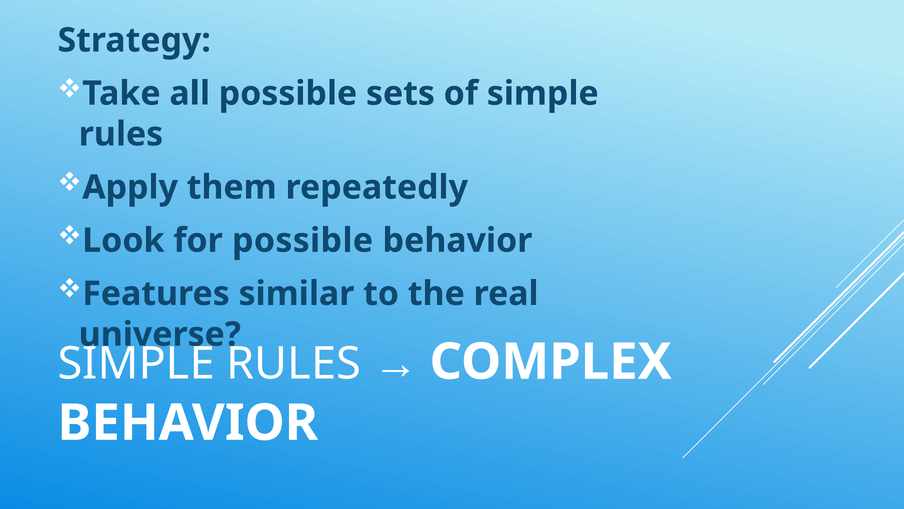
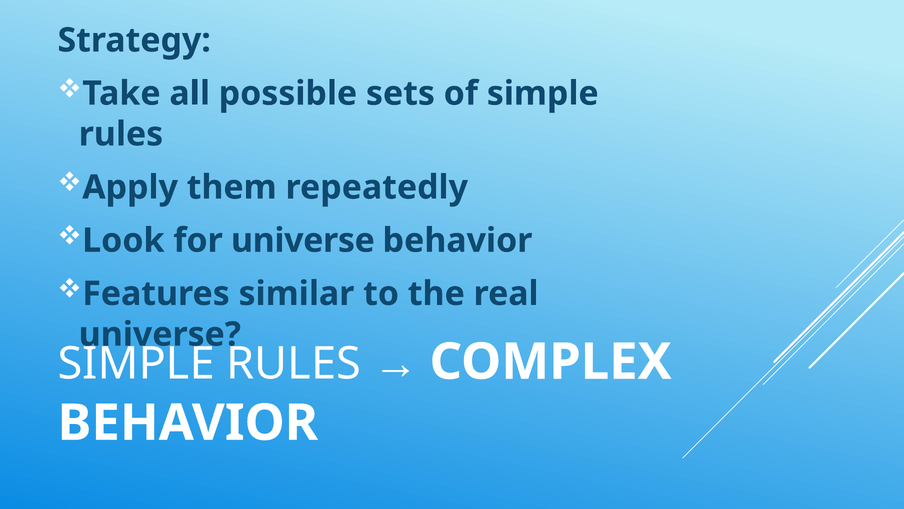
for possible: possible -> universe
